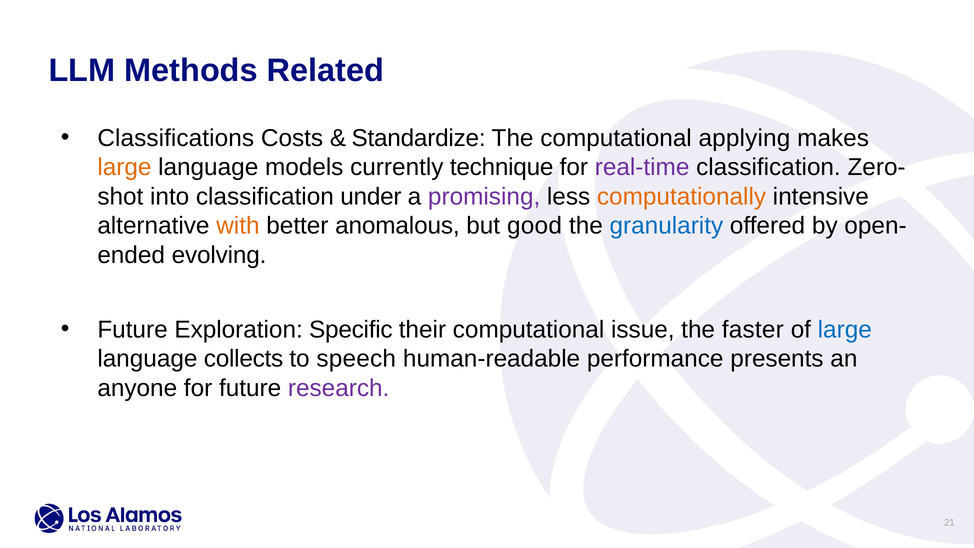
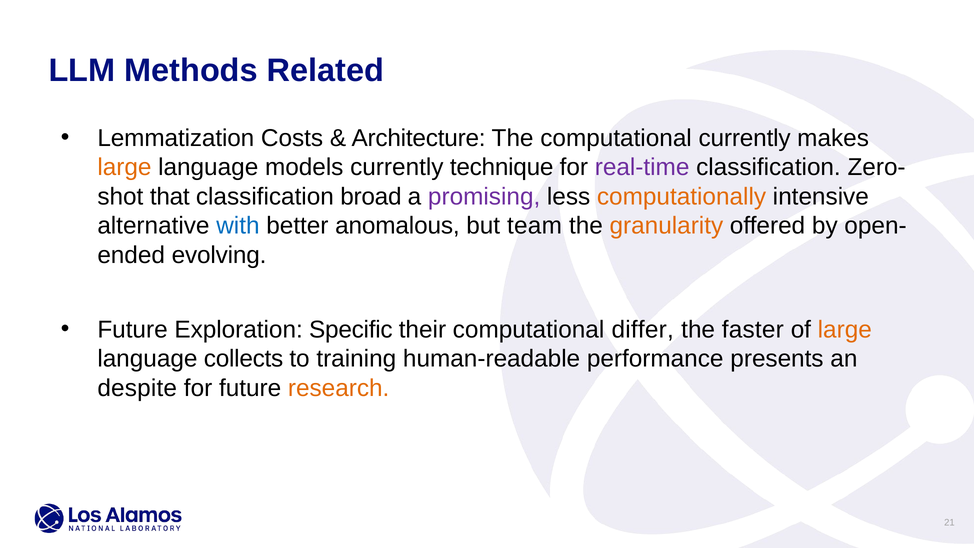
Classifications: Classifications -> Lemmatization
Standardize: Standardize -> Architecture
computational applying: applying -> currently
into: into -> that
under: under -> broad
with colour: orange -> blue
good: good -> team
granularity colour: blue -> orange
issue: issue -> differ
large at (845, 330) colour: blue -> orange
speech: speech -> training
anyone: anyone -> despite
research colour: purple -> orange
